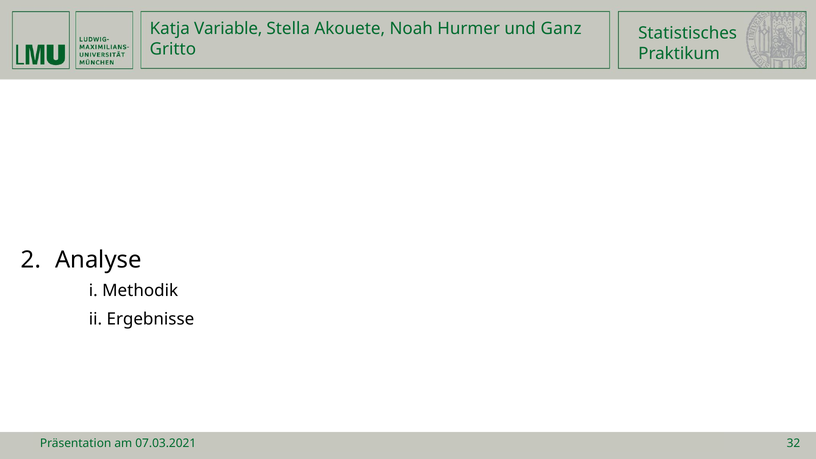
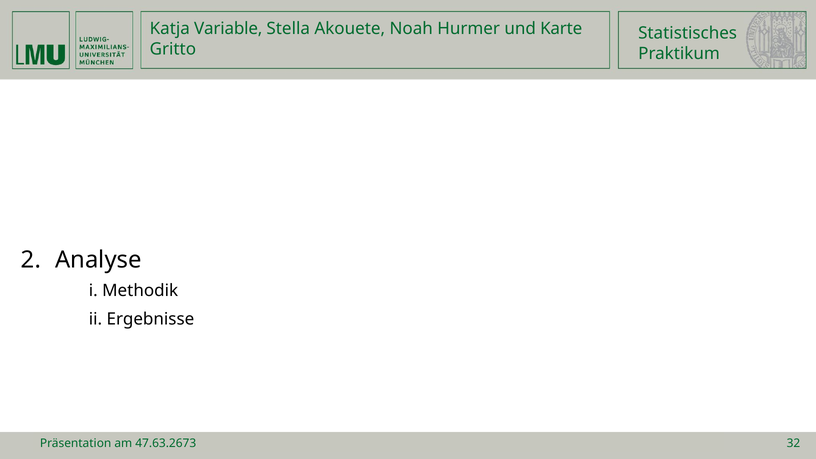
Ganz: Ganz -> Karte
07.03.2021: 07.03.2021 -> 47.63.2673
